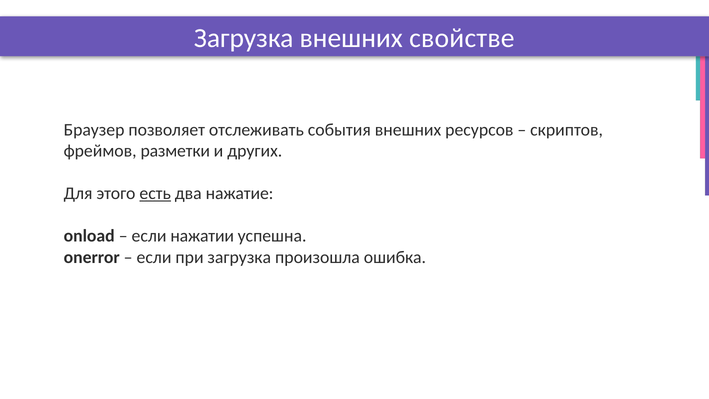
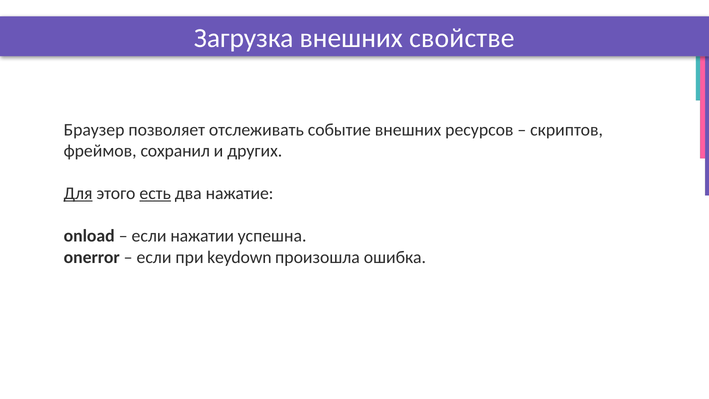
события: события -> событие
разметки: разметки -> сохранил
Для underline: none -> present
при загрузка: загрузка -> keydown
